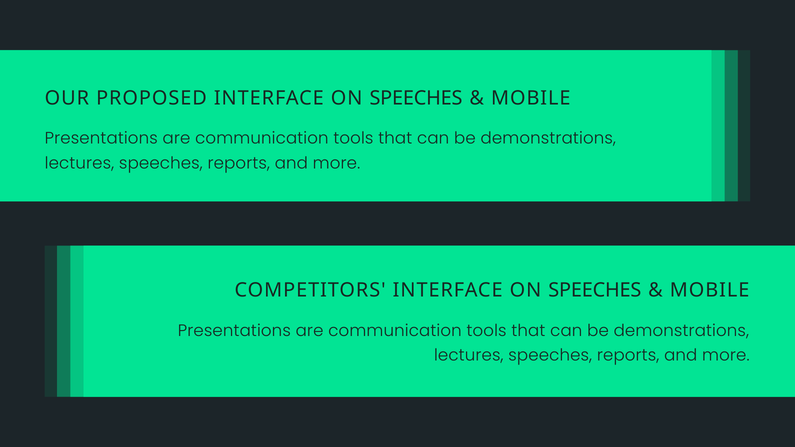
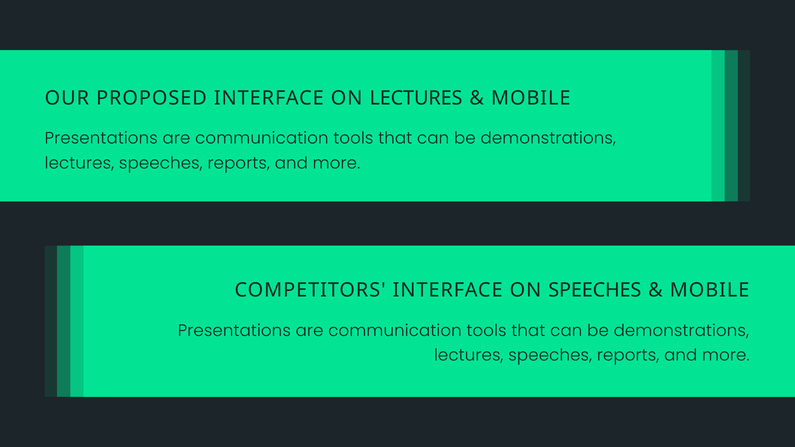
PROPOSED INTERFACE ON SPEECHES: SPEECHES -> LECTURES
